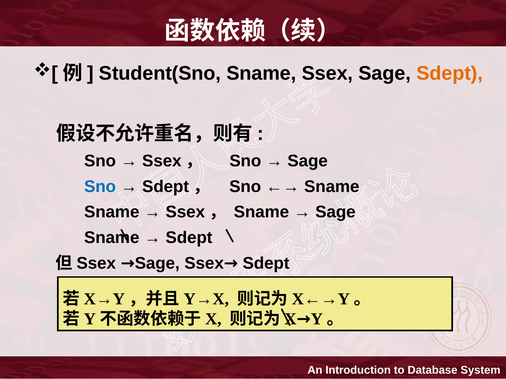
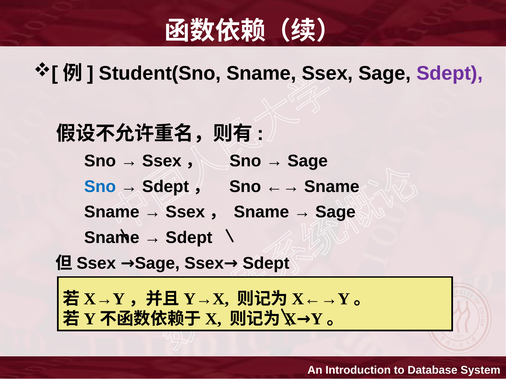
Sdept at (450, 73) colour: orange -> purple
